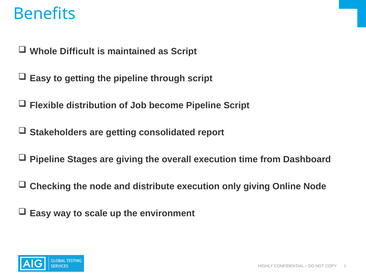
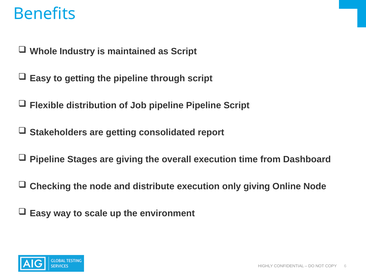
Difficult: Difficult -> Industry
Job become: become -> pipeline
